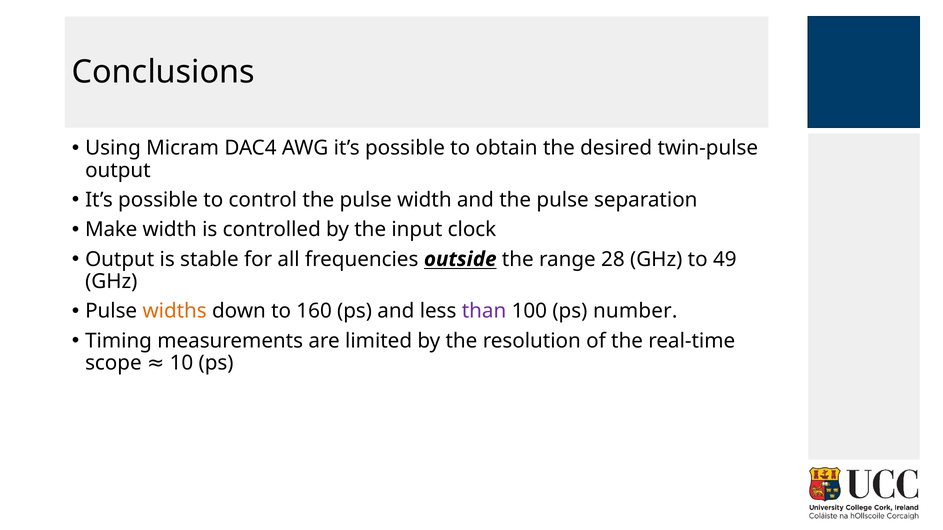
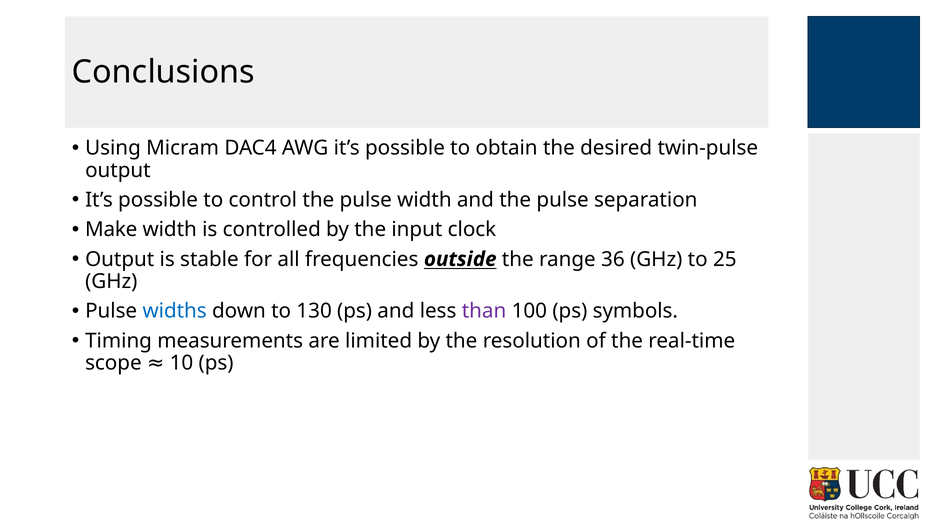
28: 28 -> 36
49: 49 -> 25
widths colour: orange -> blue
160: 160 -> 130
number: number -> symbols
